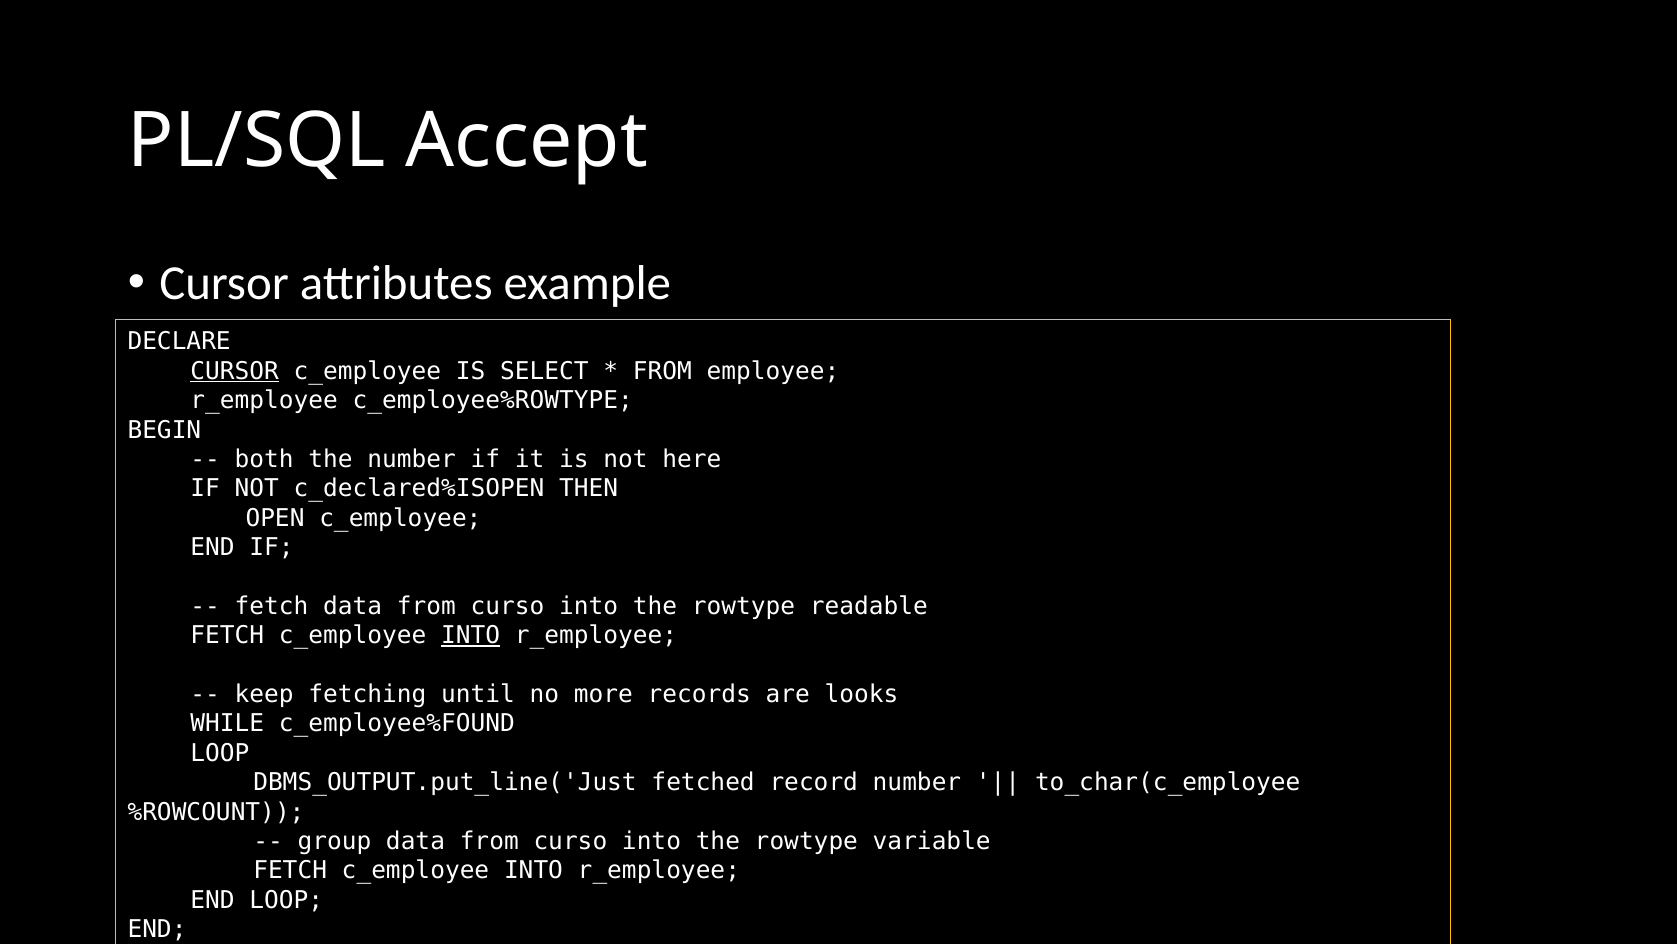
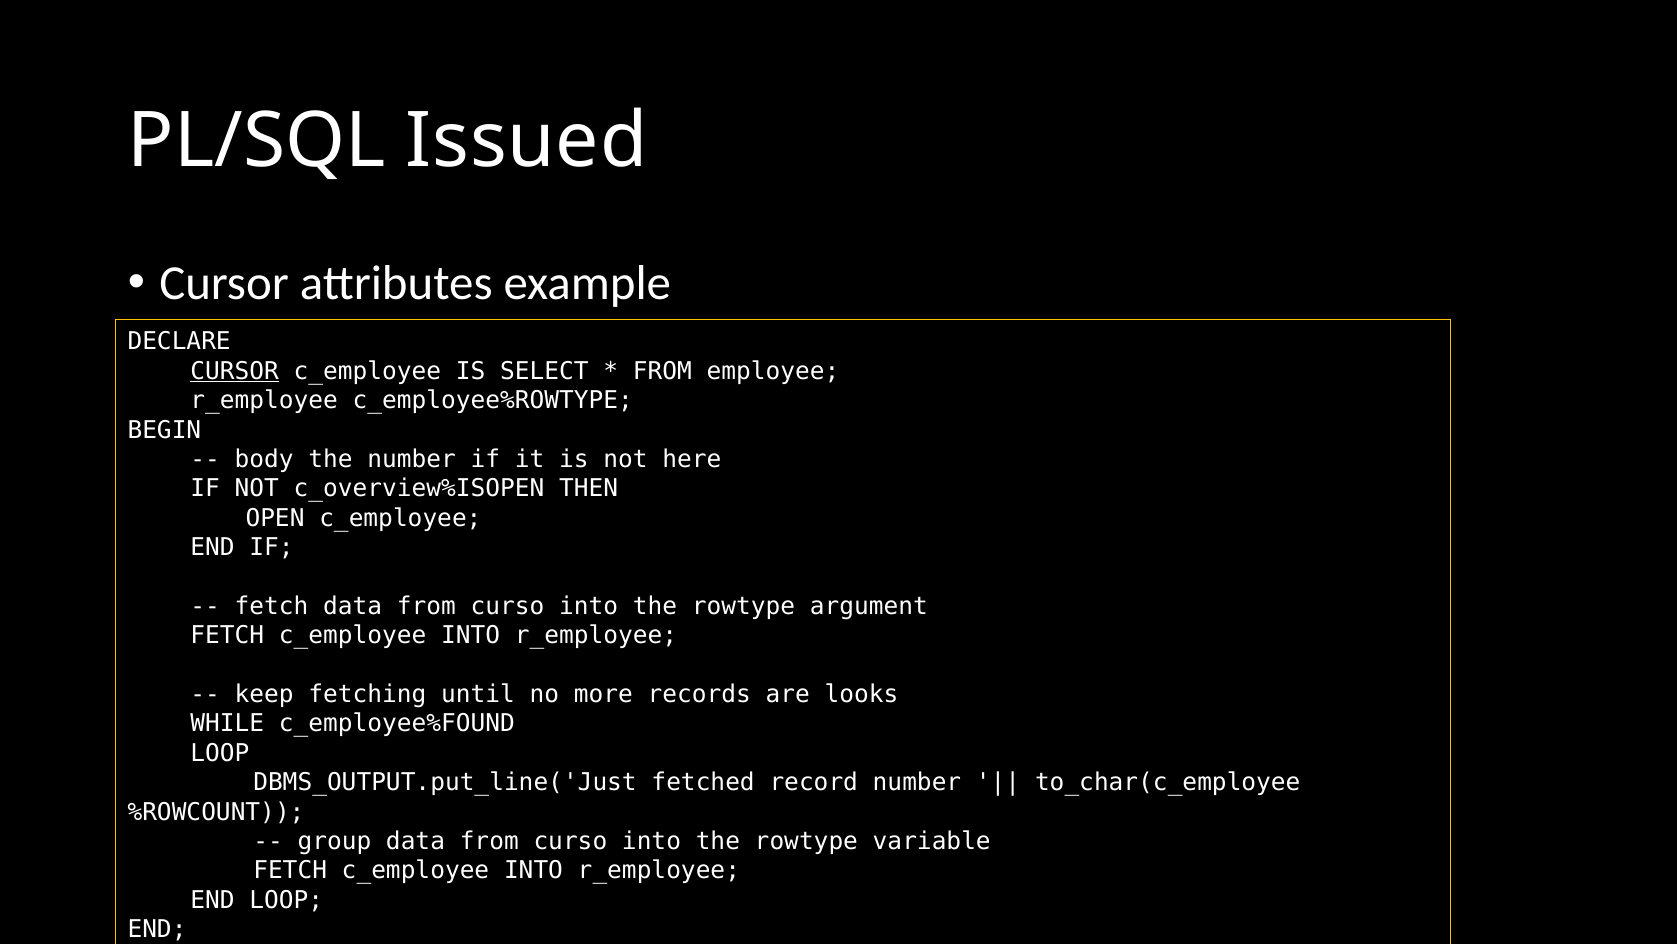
Accept: Accept -> Issued
both: both -> body
c_declared%ISOPEN: c_declared%ISOPEN -> c_overview%ISOPEN
readable: readable -> argument
INTO at (471, 635) underline: present -> none
